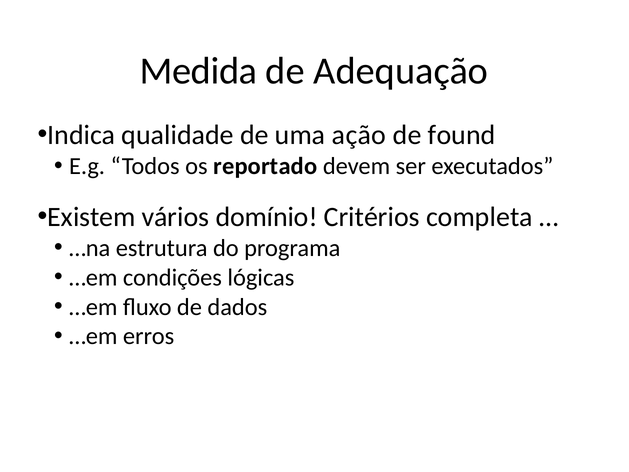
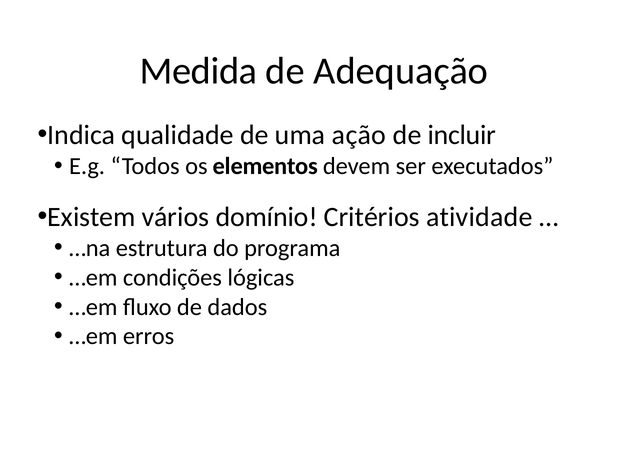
found: found -> incluir
reportado: reportado -> elementos
completa: completa -> atividade
